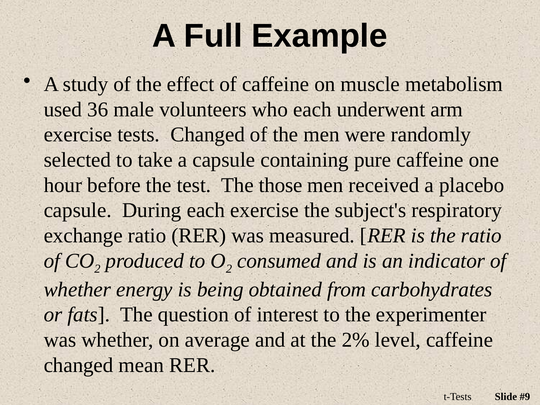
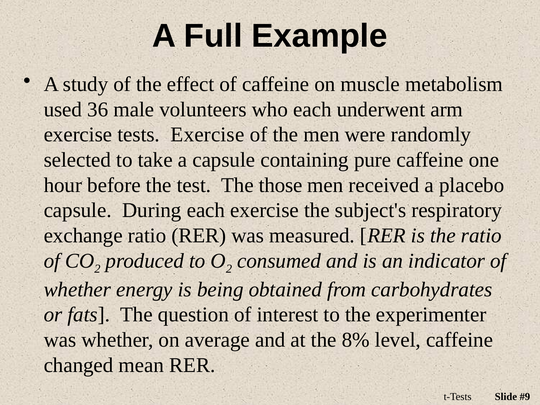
tests Changed: Changed -> Exercise
2%: 2% -> 8%
